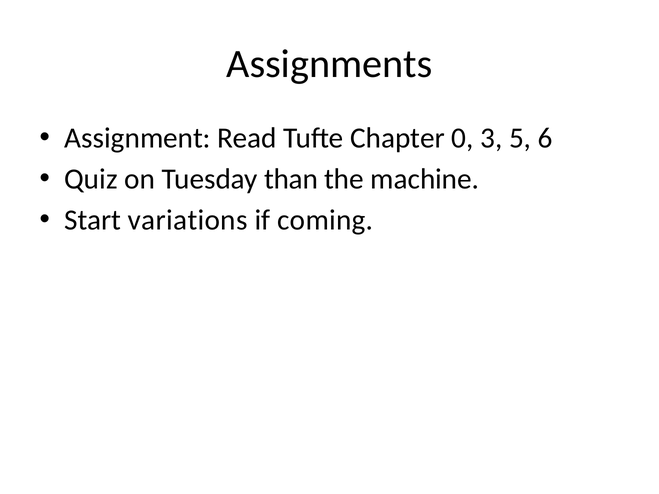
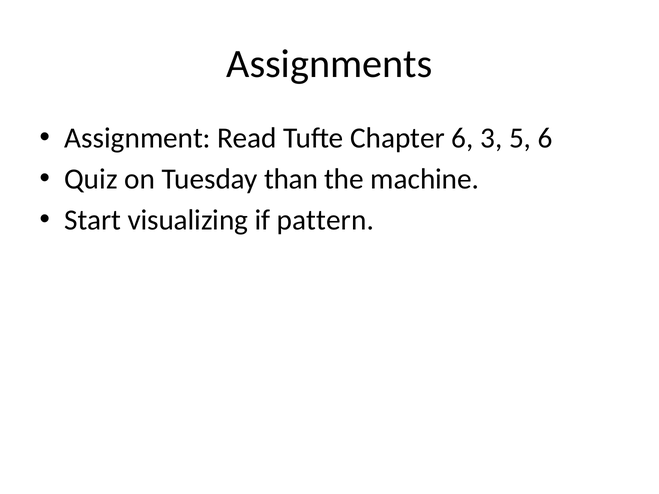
Chapter 0: 0 -> 6
variations: variations -> visualizing
coming: coming -> pattern
